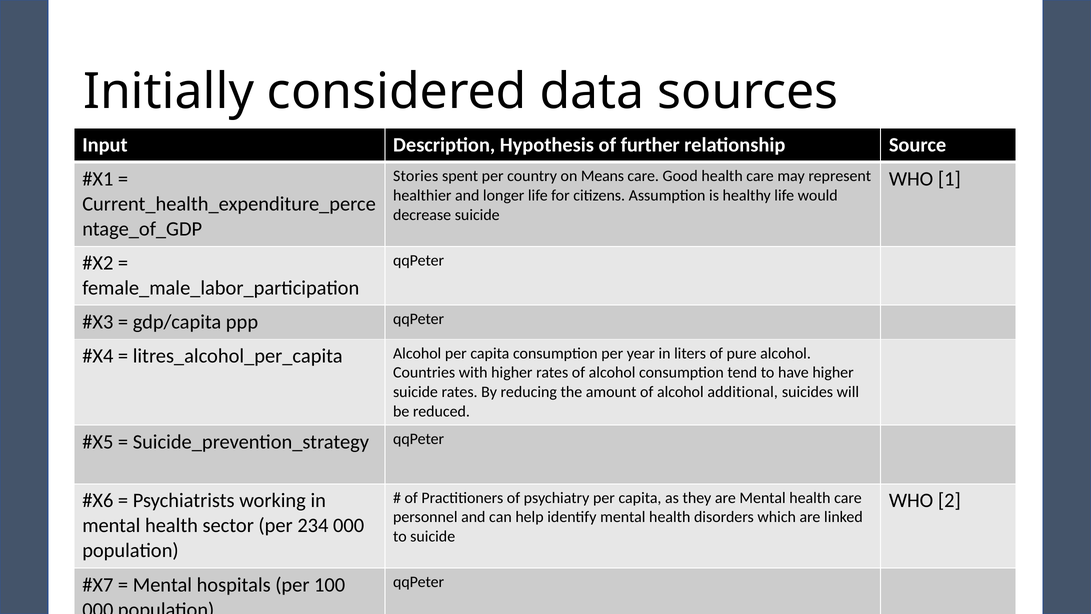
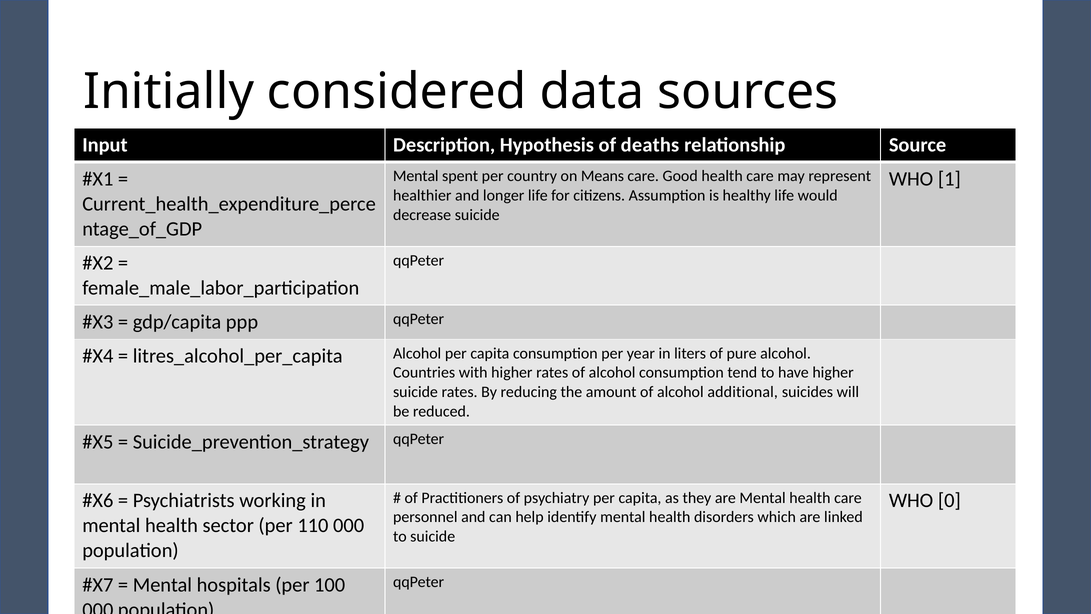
further: further -> deaths
Stories at (416, 176): Stories -> Mental
2: 2 -> 0
234: 234 -> 110
